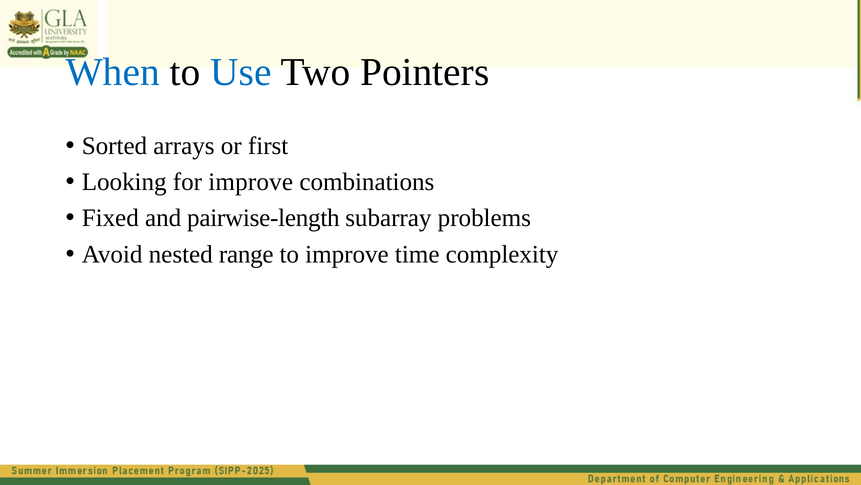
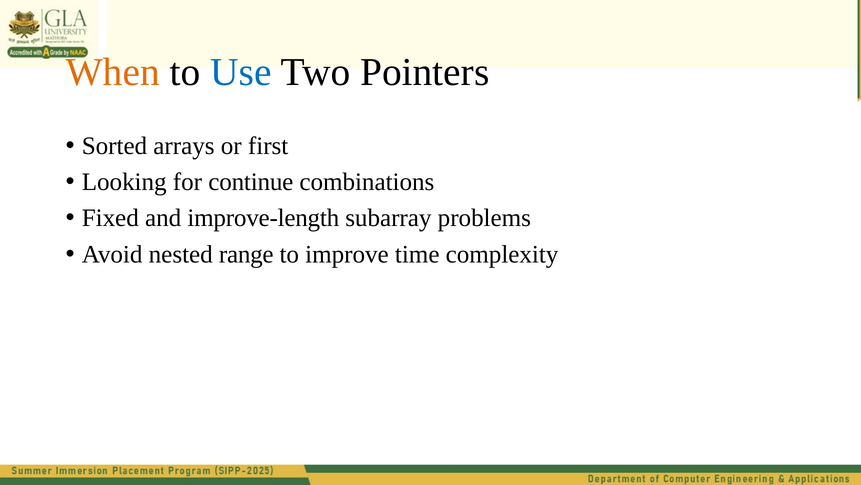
When colour: blue -> orange
for improve: improve -> continue
pairwise-length: pairwise-length -> improve-length
